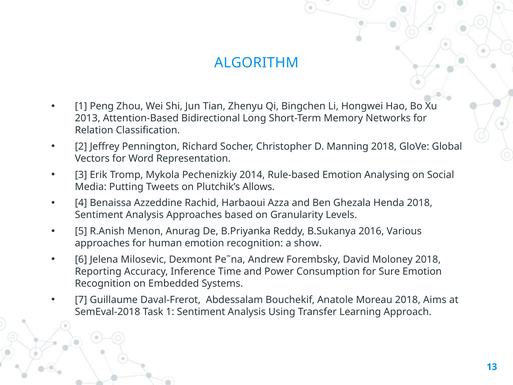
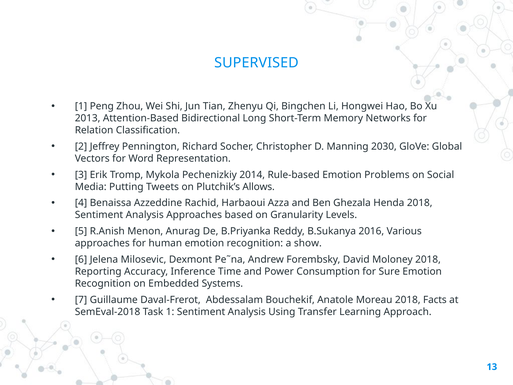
ALGORITHM: ALGORITHM -> SUPERVISED
Manning 2018: 2018 -> 2030
Analysing: Analysing -> Problems
Aims: Aims -> Facts
